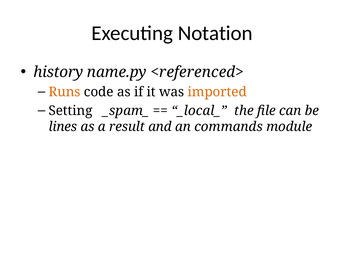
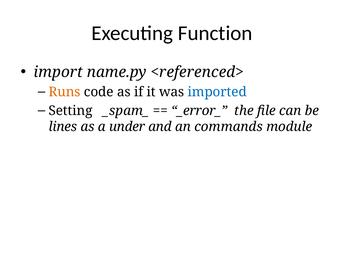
Notation: Notation -> Function
history: history -> import
imported colour: orange -> blue
_local_: _local_ -> _error_
result: result -> under
